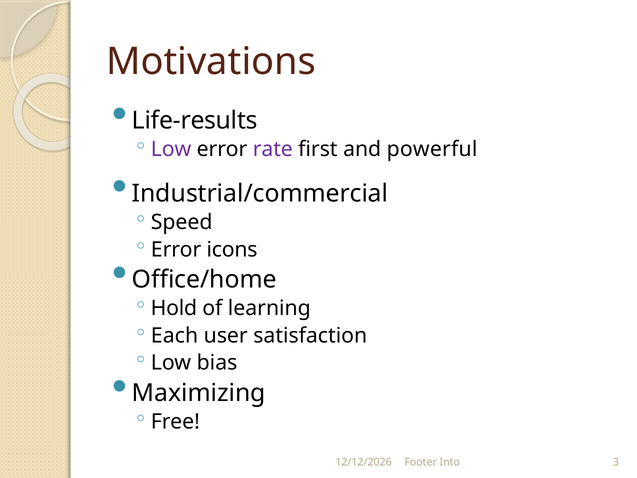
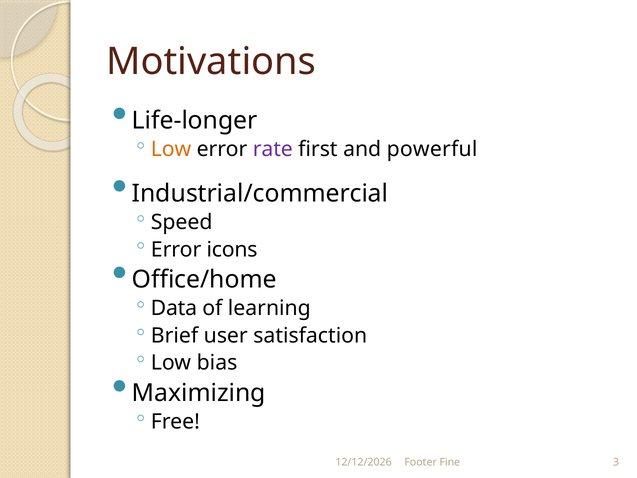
Life-results: Life-results -> Life-longer
Low at (171, 149) colour: purple -> orange
Hold: Hold -> Data
Each: Each -> Brief
Into: Into -> Fine
